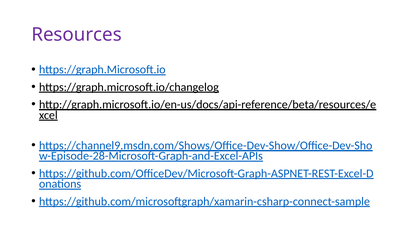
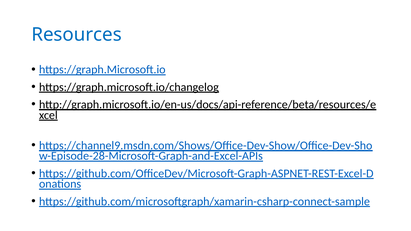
Resources colour: purple -> blue
